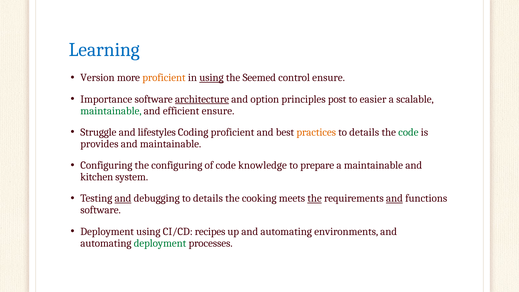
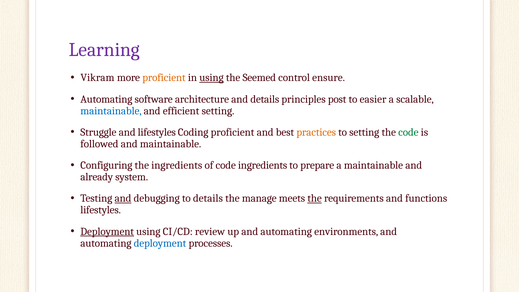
Learning colour: blue -> purple
Version: Version -> Vikram
Importance at (106, 99): Importance -> Automating
architecture underline: present -> none
and option: option -> details
maintainable at (111, 111) colour: green -> blue
efficient ensure: ensure -> setting
details at (364, 132): details -> setting
provides: provides -> followed
the configuring: configuring -> ingredients
code knowledge: knowledge -> ingredients
kitchen: kitchen -> already
cooking: cooking -> manage
and at (394, 198) underline: present -> none
software at (101, 210): software -> lifestyles
Deployment at (107, 231) underline: none -> present
recipes: recipes -> review
deployment at (160, 243) colour: green -> blue
